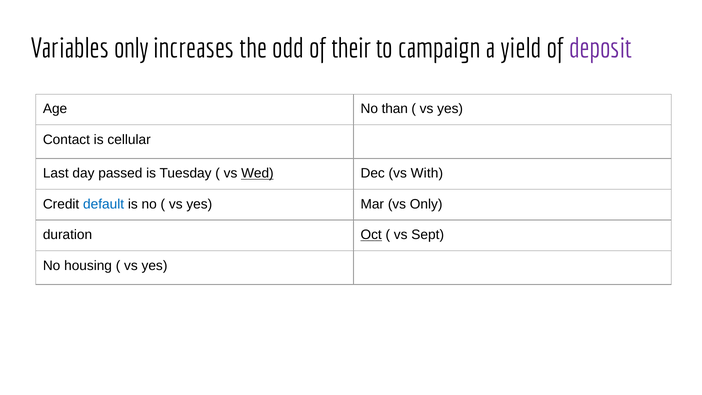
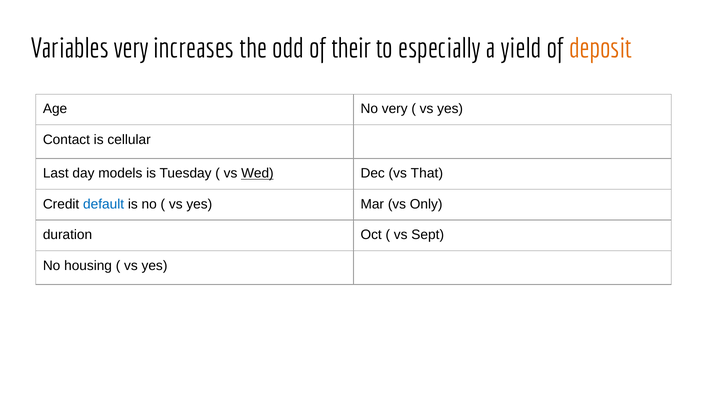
Variables only: only -> very
campaign: campaign -> especially
deposit colour: purple -> orange
No than: than -> very
passed: passed -> models
With: With -> That
Oct underline: present -> none
